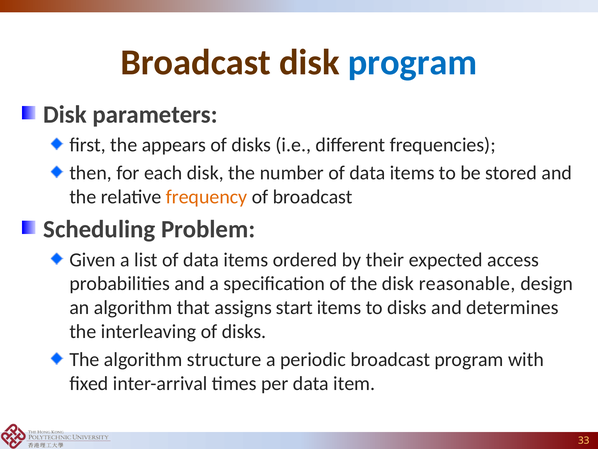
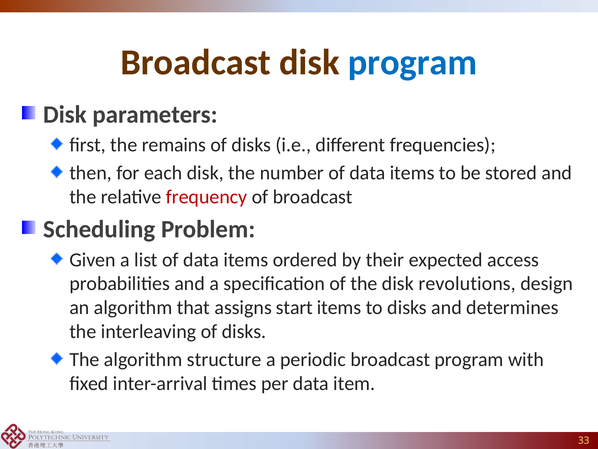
appears: appears -> remains
frequency colour: orange -> red
reasonable: reasonable -> revolutions
